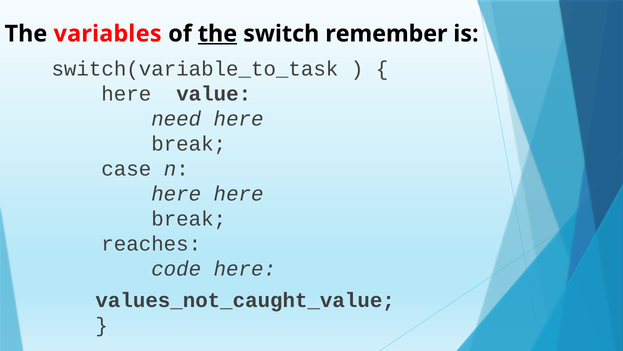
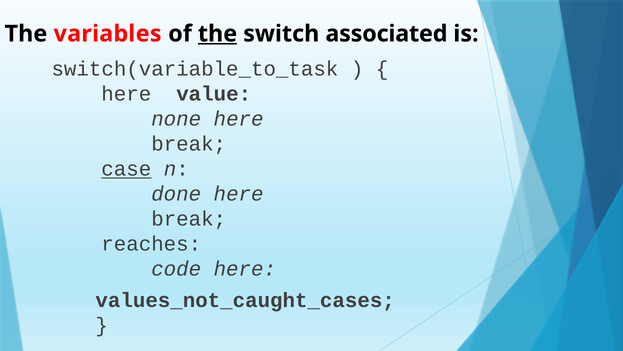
remember: remember -> associated
need: need -> none
case underline: none -> present
here at (176, 194): here -> done
values_not_caught_value: values_not_caught_value -> values_not_caught_cases
